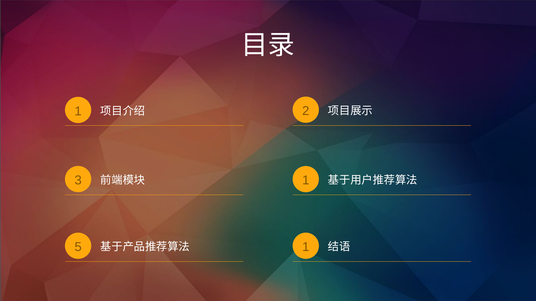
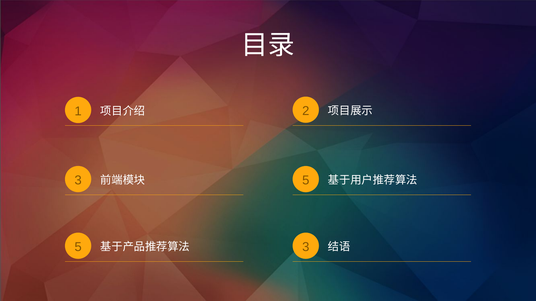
1 at (306, 181): 1 -> 5
1 at (306, 247): 1 -> 3
